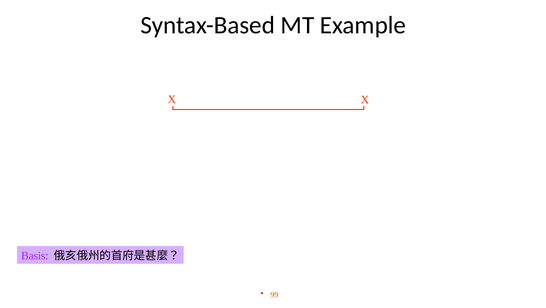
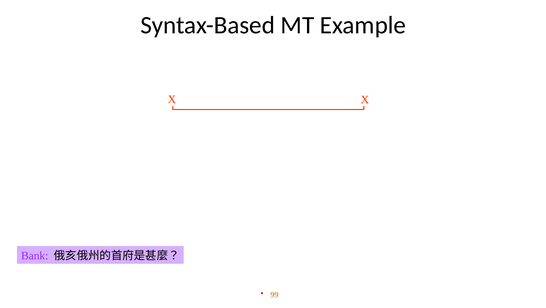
Basis: Basis -> Bank
